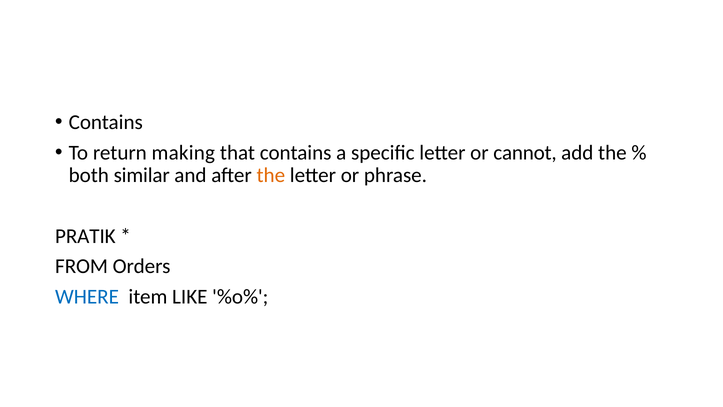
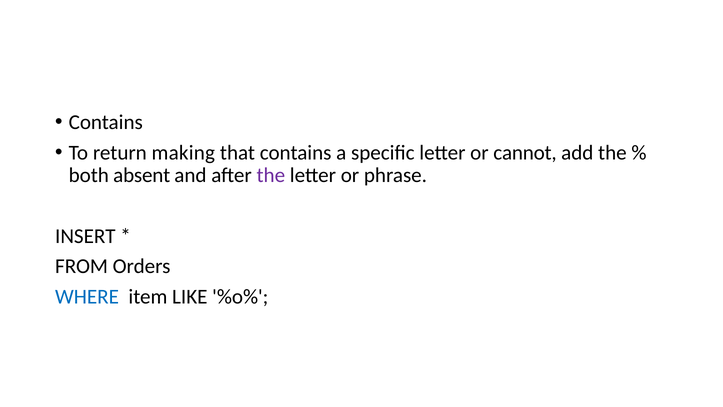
similar: similar -> absent
the at (271, 175) colour: orange -> purple
PRATIK: PRATIK -> INSERT
